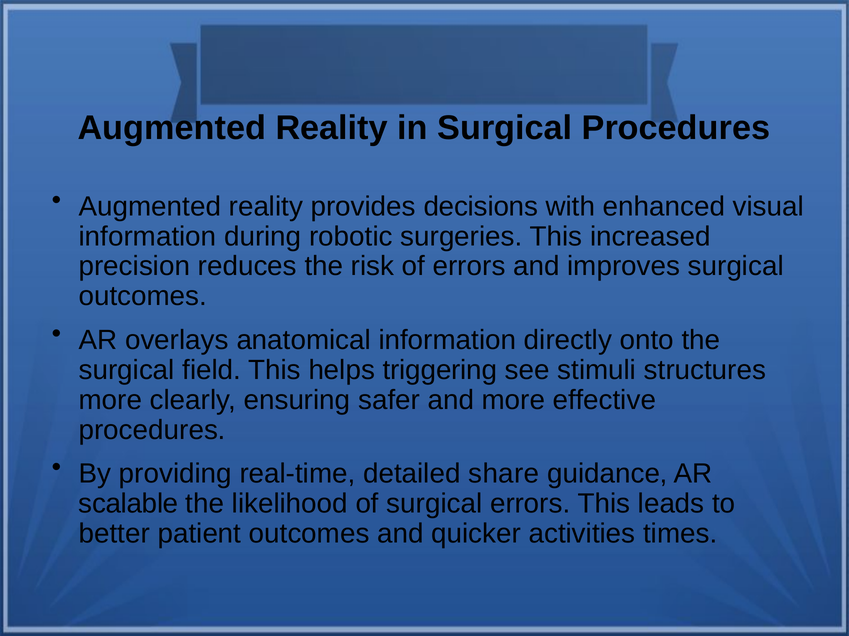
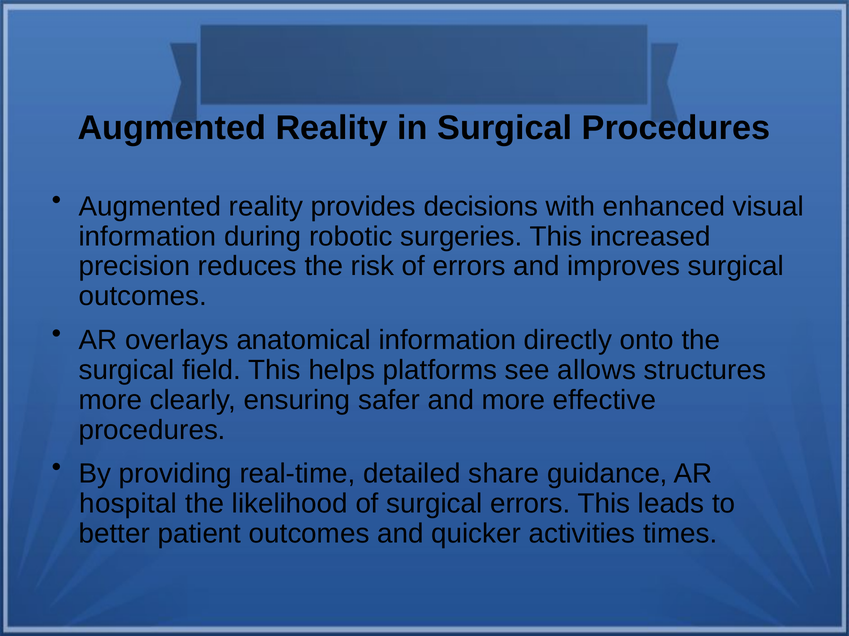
triggering: triggering -> platforms
stimuli: stimuli -> allows
scalable: scalable -> hospital
